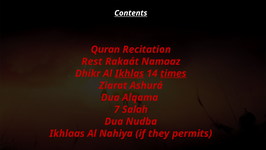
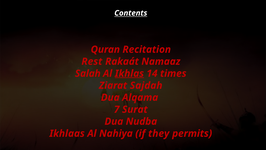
Dhikr: Dhikr -> Salah
times underline: present -> none
Ashurá: Ashurá -> Sajdah
Salah: Salah -> Surat
